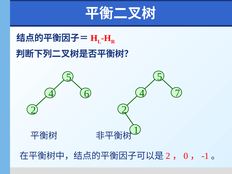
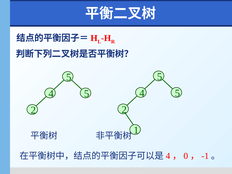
7 at (177, 93): 7 -> 5
6 at (87, 94): 6 -> 5
2 at (168, 156): 2 -> 4
